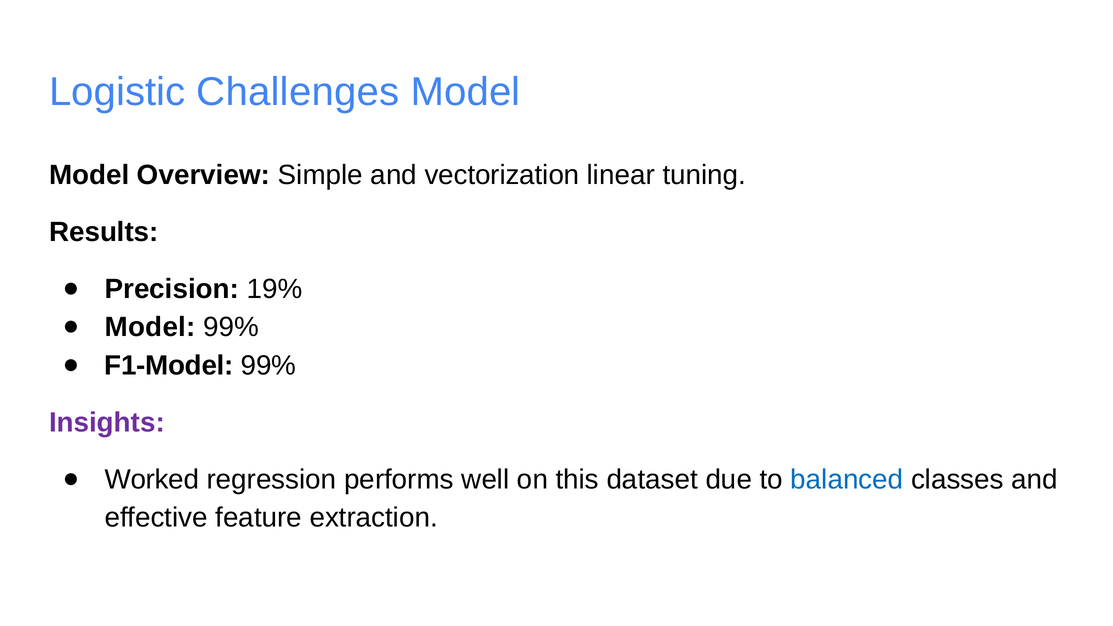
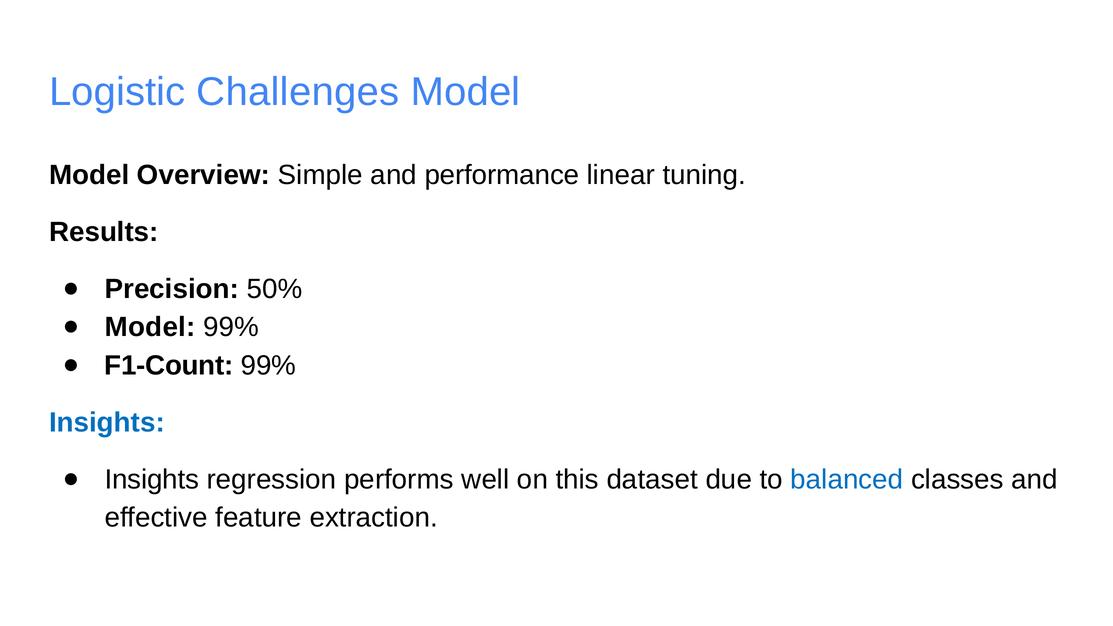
vectorization: vectorization -> performance
19%: 19% -> 50%
F1-Model: F1-Model -> F1-Count
Insights at (107, 423) colour: purple -> blue
Worked at (152, 479): Worked -> Insights
